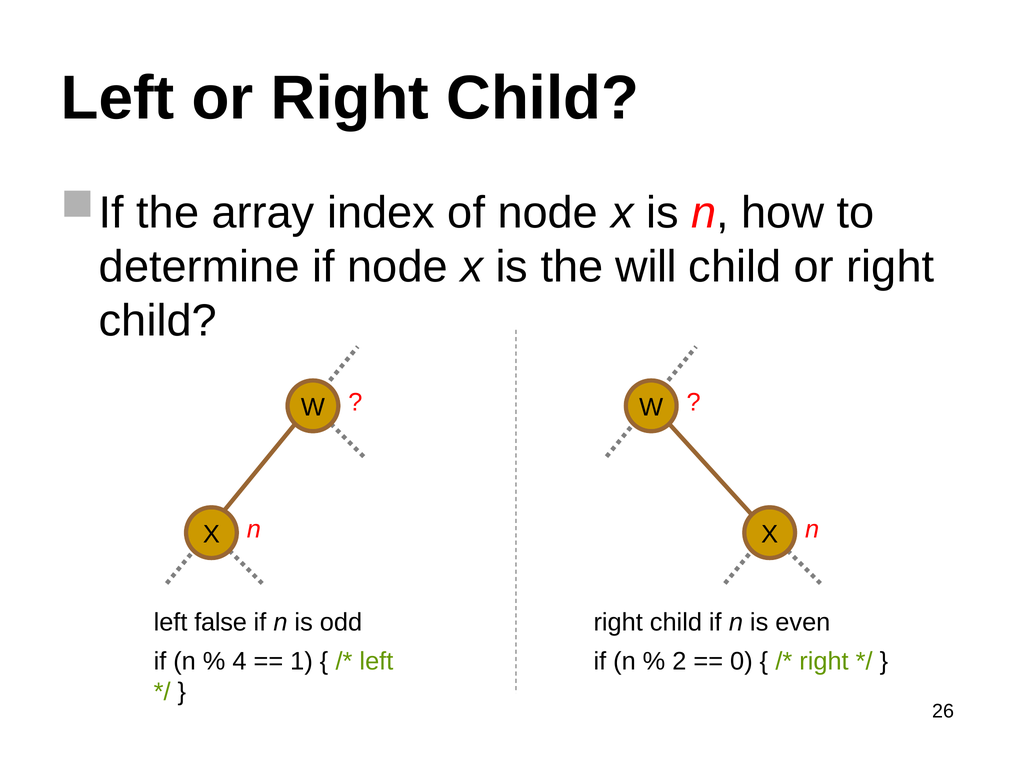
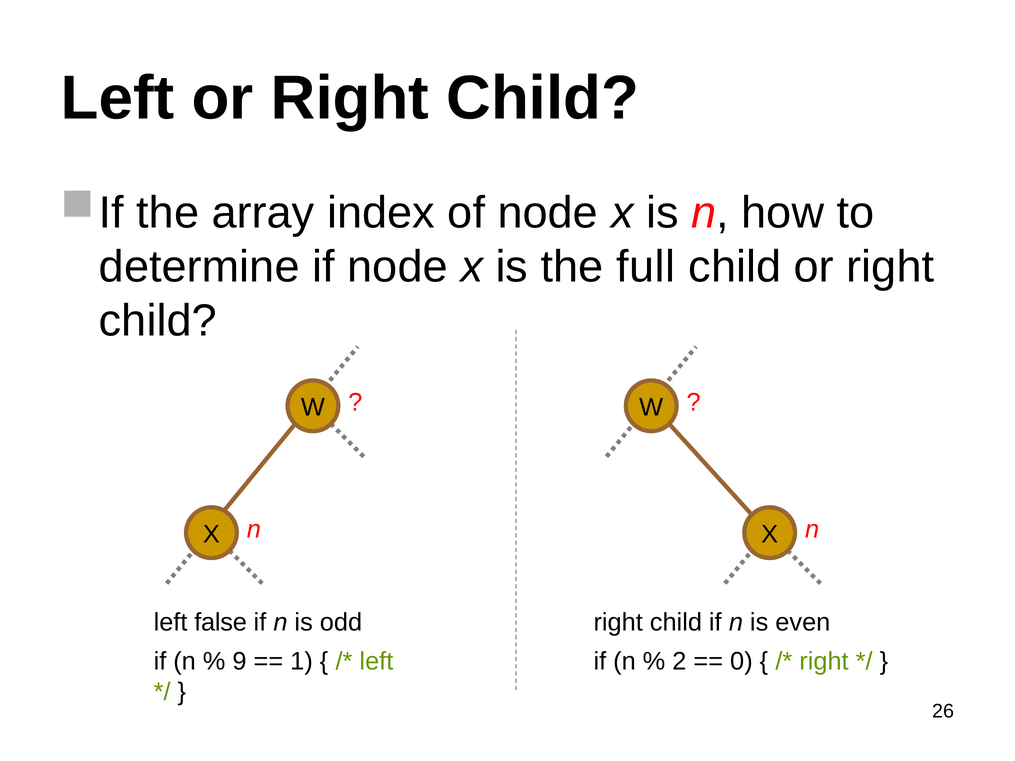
will: will -> full
4: 4 -> 9
